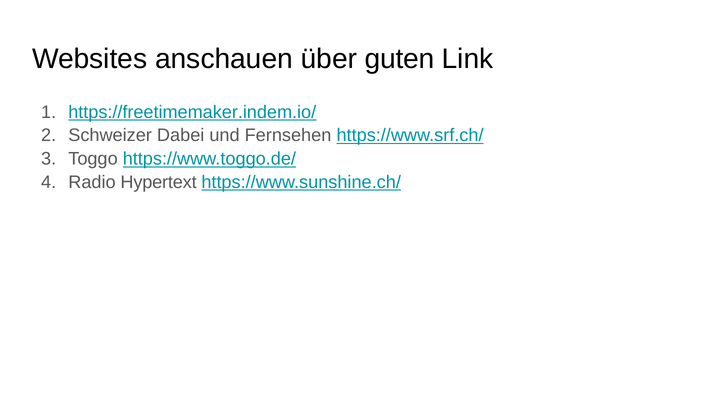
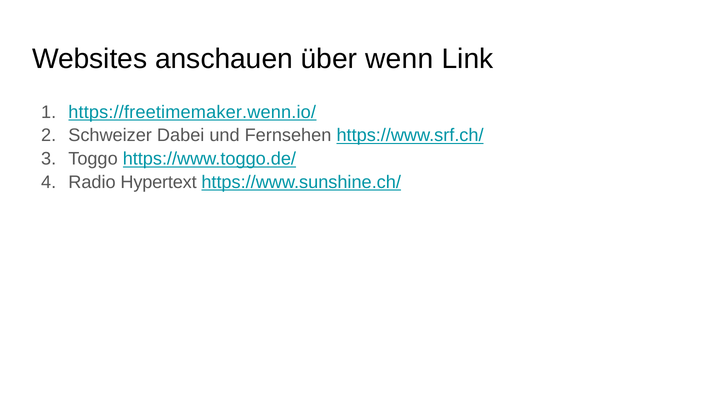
guten: guten -> wenn
https://freetimemaker.indem.io/: https://freetimemaker.indem.io/ -> https://freetimemaker.wenn.io/
